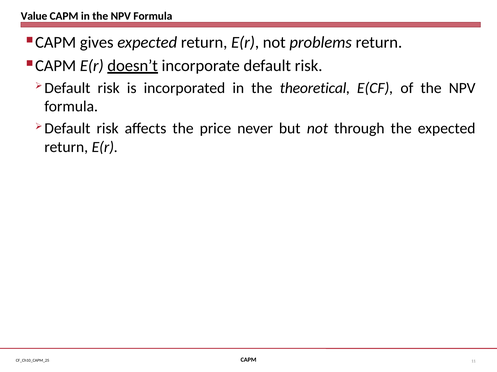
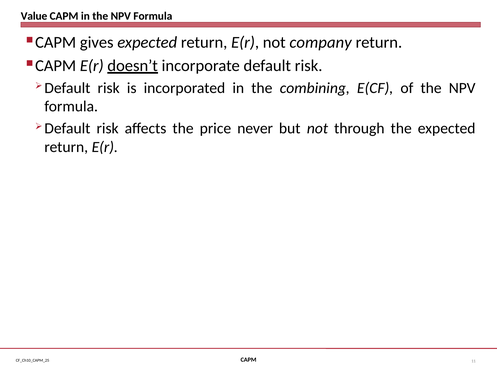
problems: problems -> company
theoretical: theoretical -> combining
